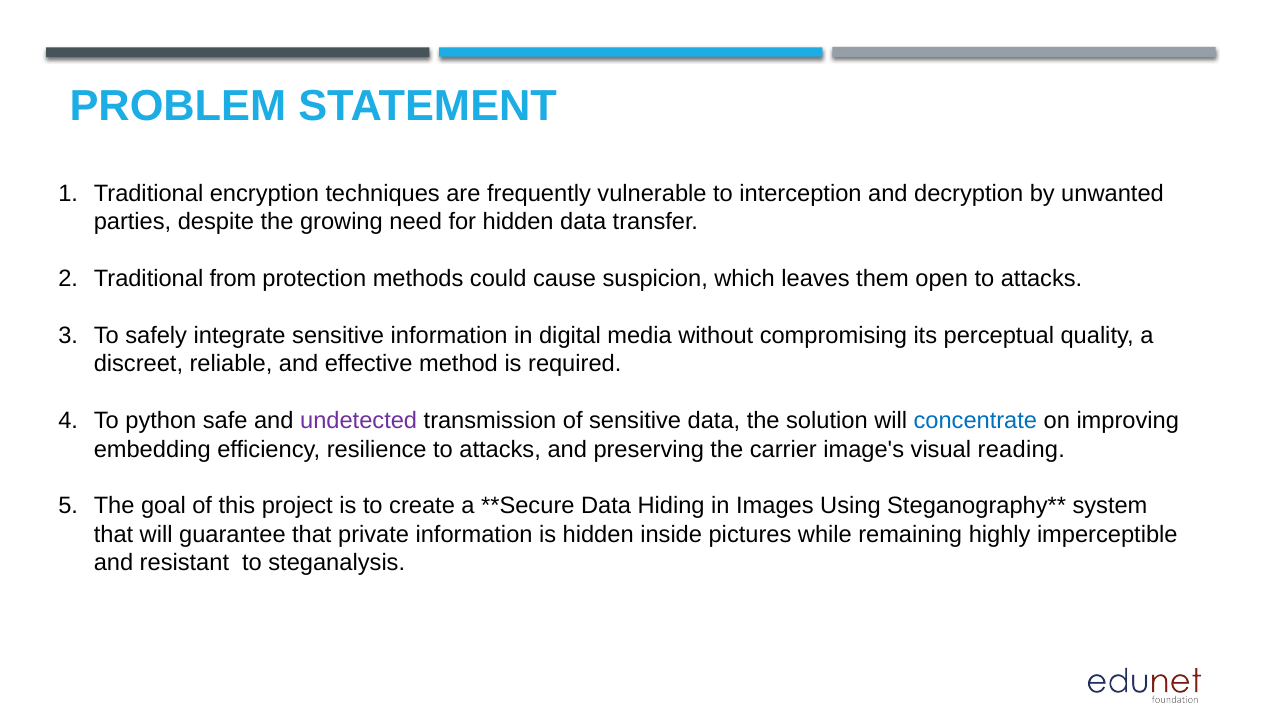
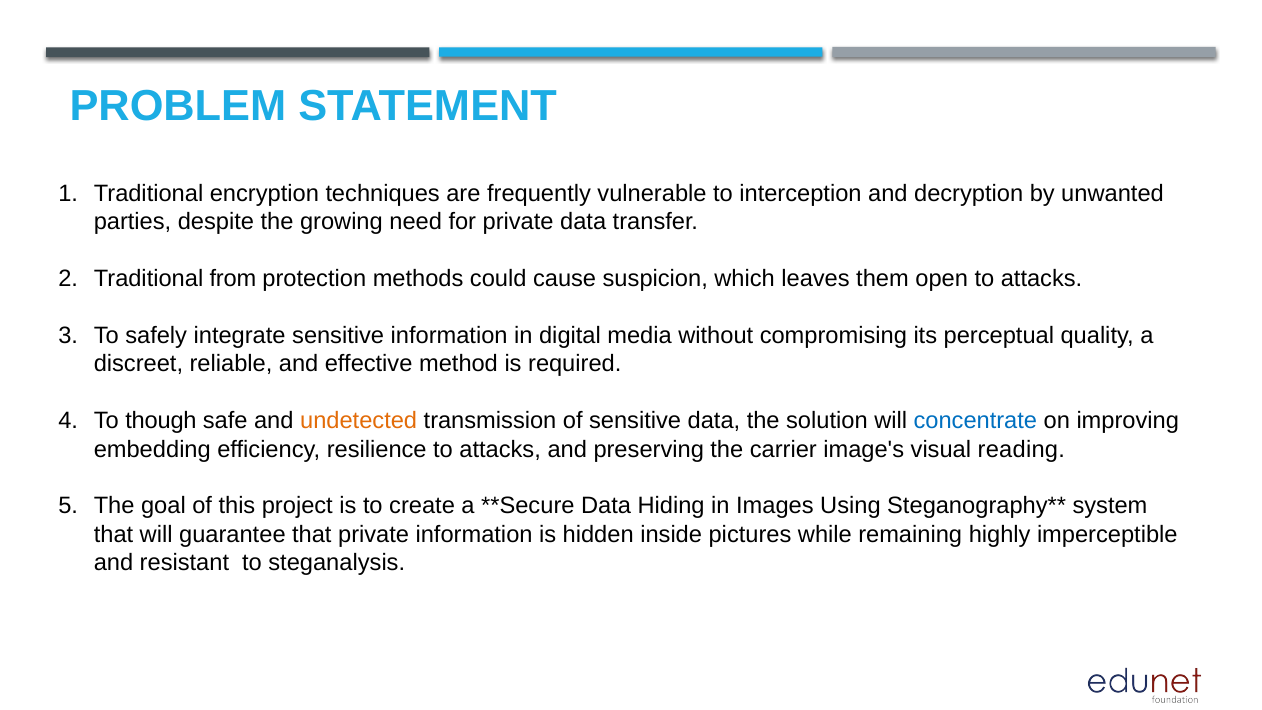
for hidden: hidden -> private
python: python -> though
undetected colour: purple -> orange
